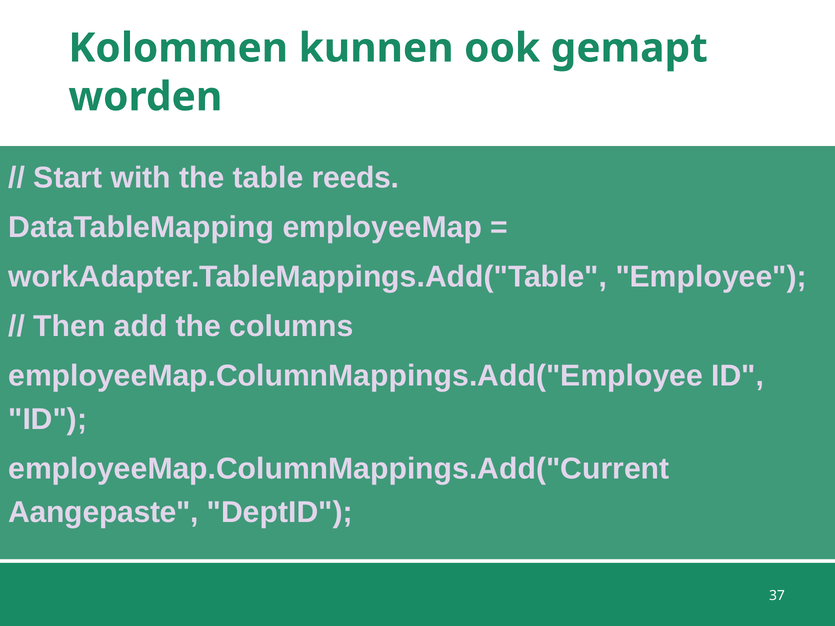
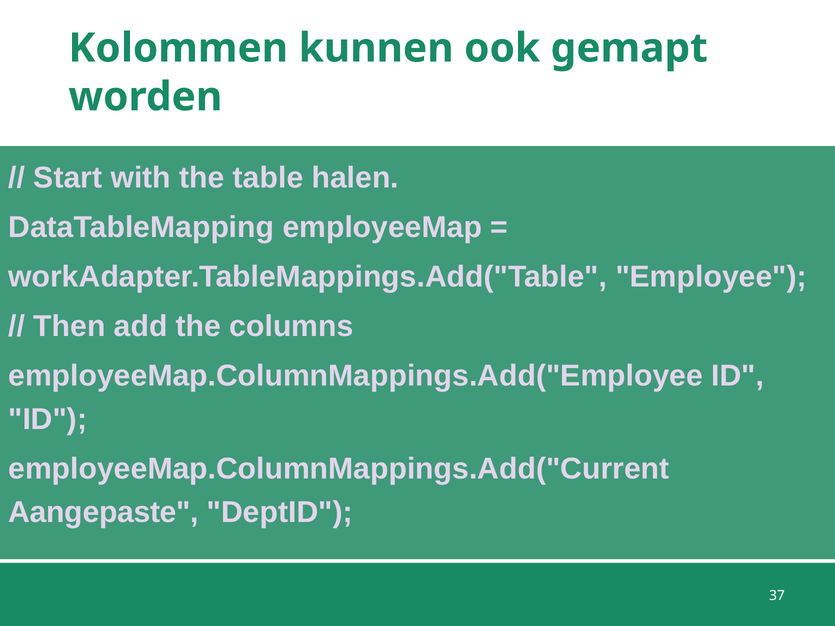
reeds: reeds -> halen
